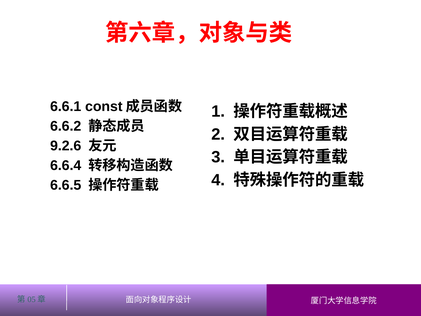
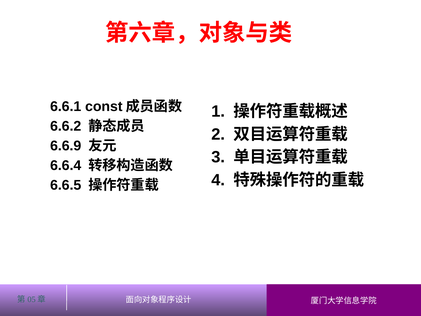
9.2.6: 9.2.6 -> 6.6.9
